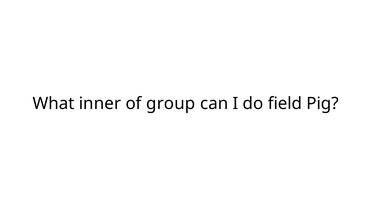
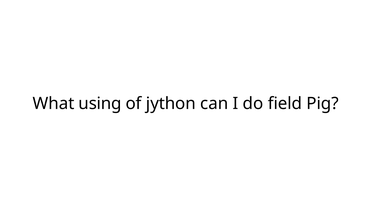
inner: inner -> using
group: group -> jython
